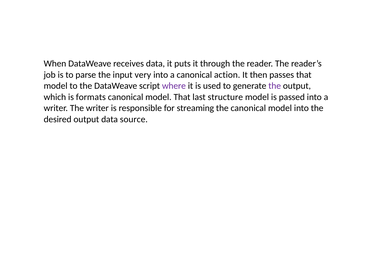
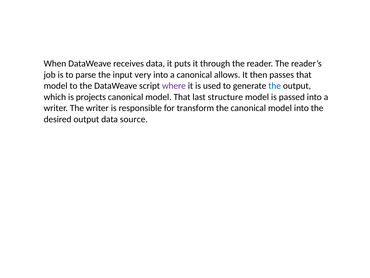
action: action -> allows
the at (275, 86) colour: purple -> blue
formats: formats -> projects
streaming: streaming -> transform
